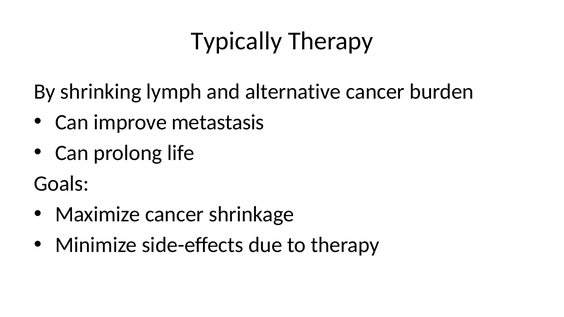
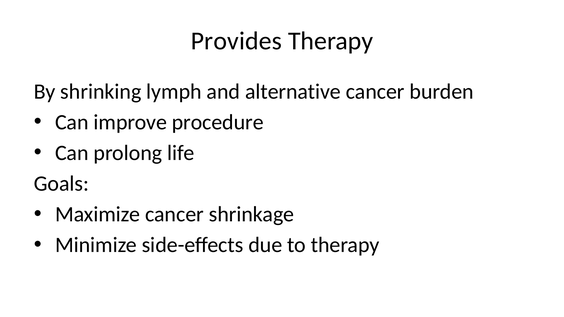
Typically: Typically -> Provides
metastasis: metastasis -> procedure
